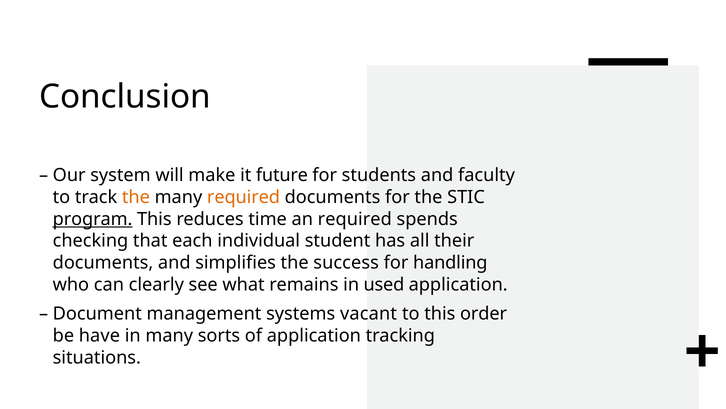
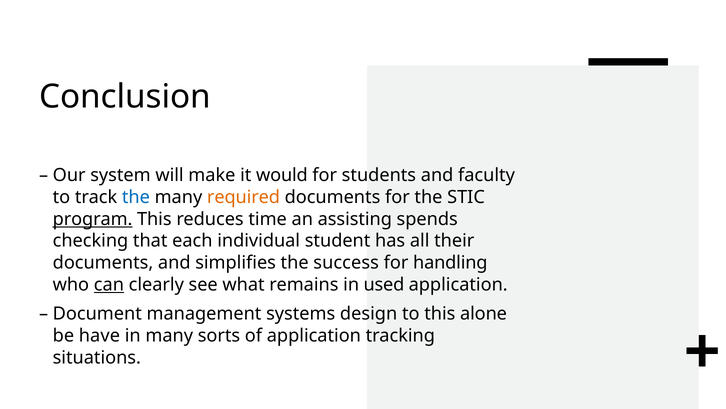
future: future -> would
the at (136, 197) colour: orange -> blue
an required: required -> assisting
can underline: none -> present
vacant: vacant -> design
order: order -> alone
